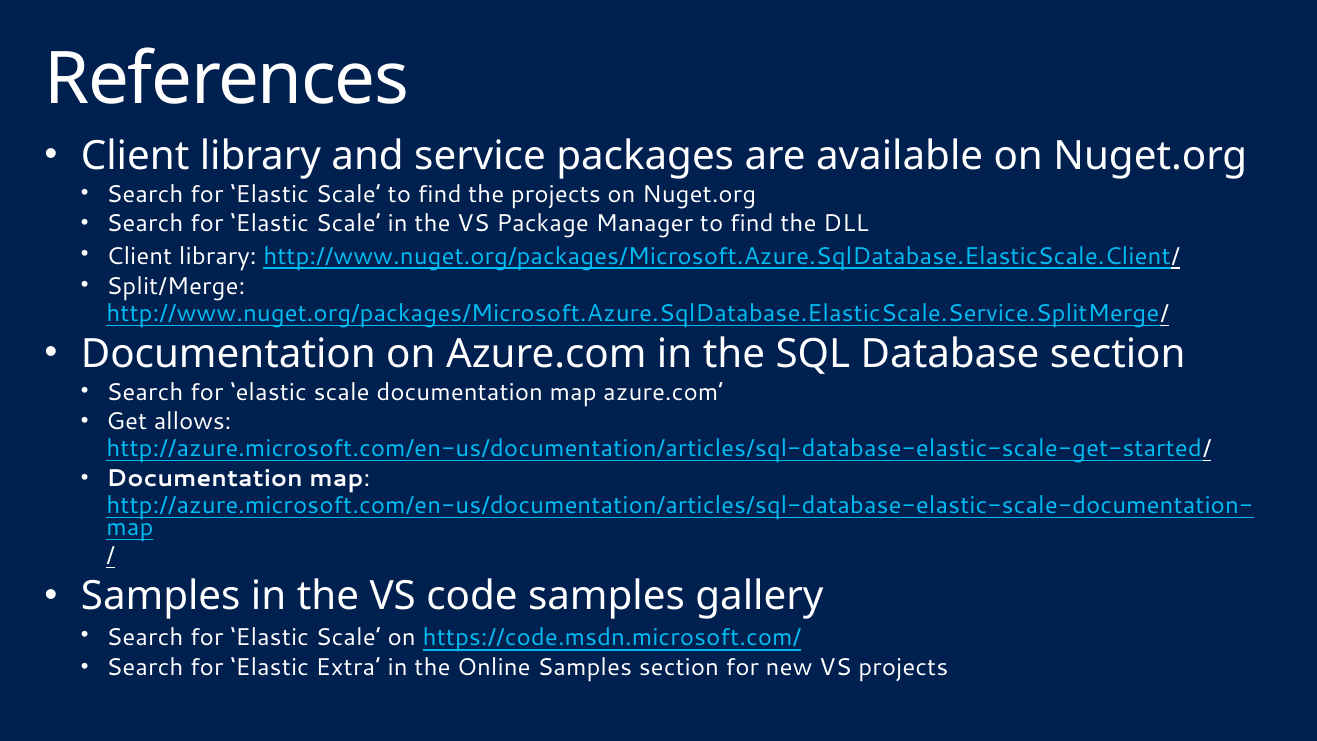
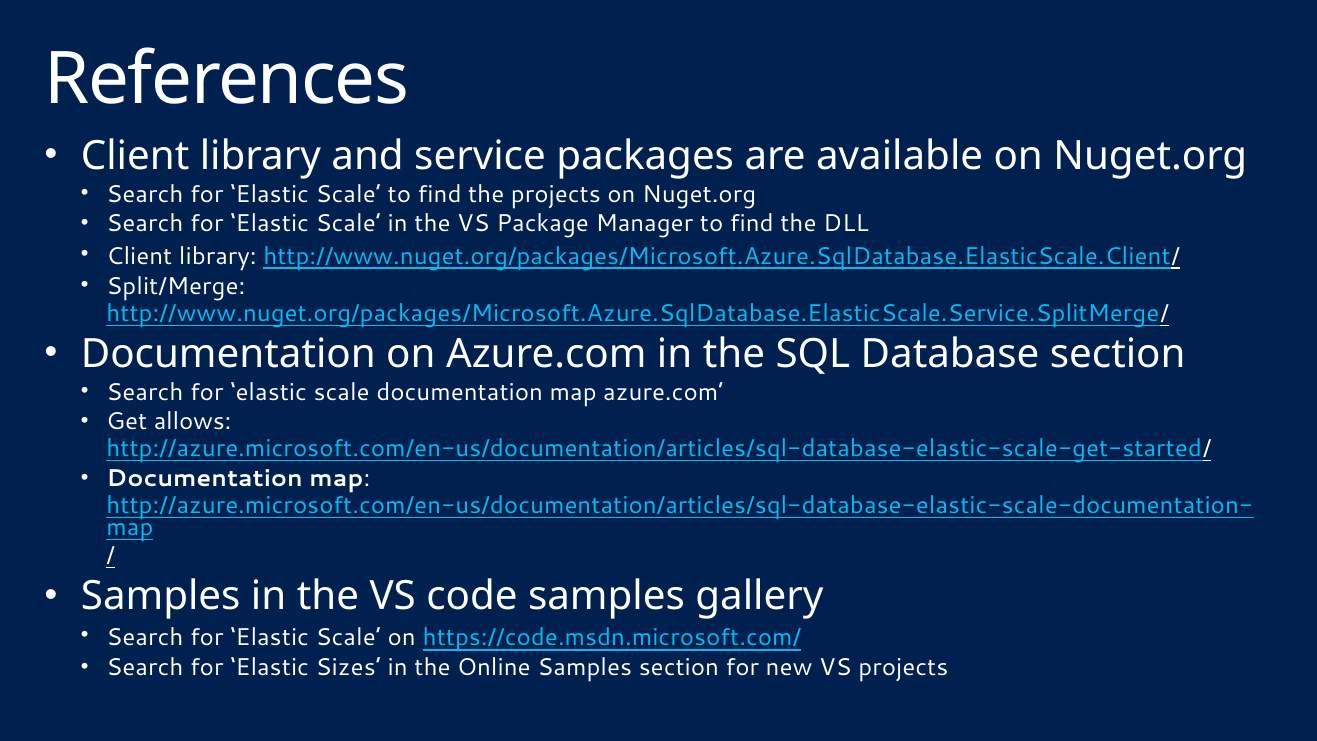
Extra: Extra -> Sizes
